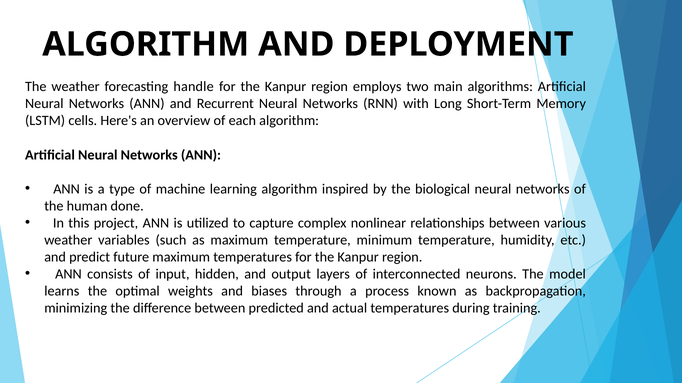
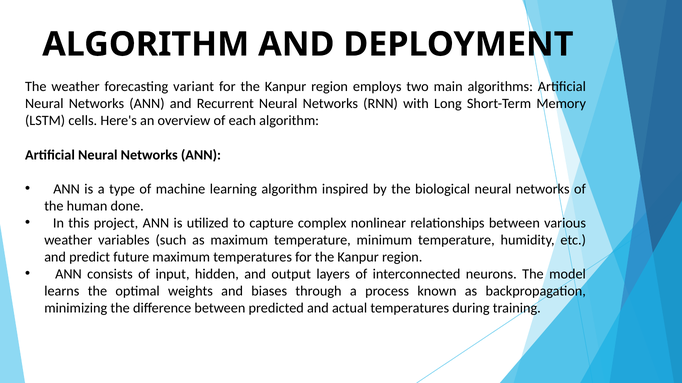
handle: handle -> variant
